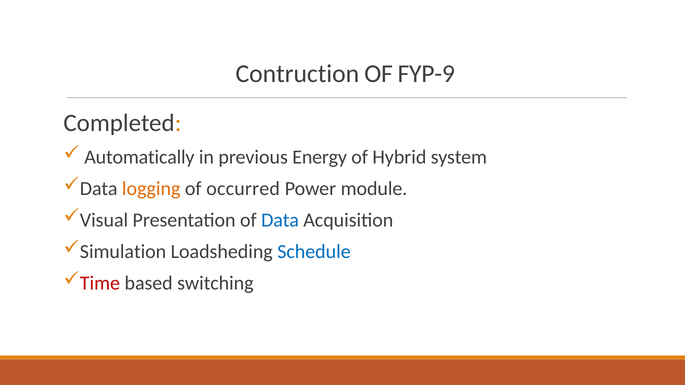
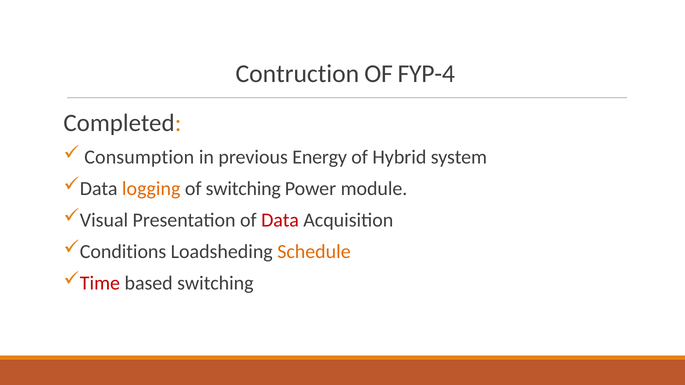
FYP-9: FYP-9 -> FYP-4
Automatically: Automatically -> Consumption
of occurred: occurred -> switching
Data at (280, 220) colour: blue -> red
Simulation: Simulation -> Conditions
Schedule colour: blue -> orange
